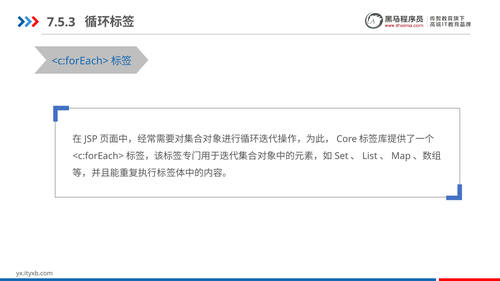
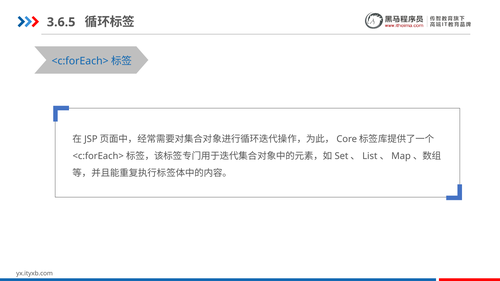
7.5.3: 7.5.3 -> 3.6.5
